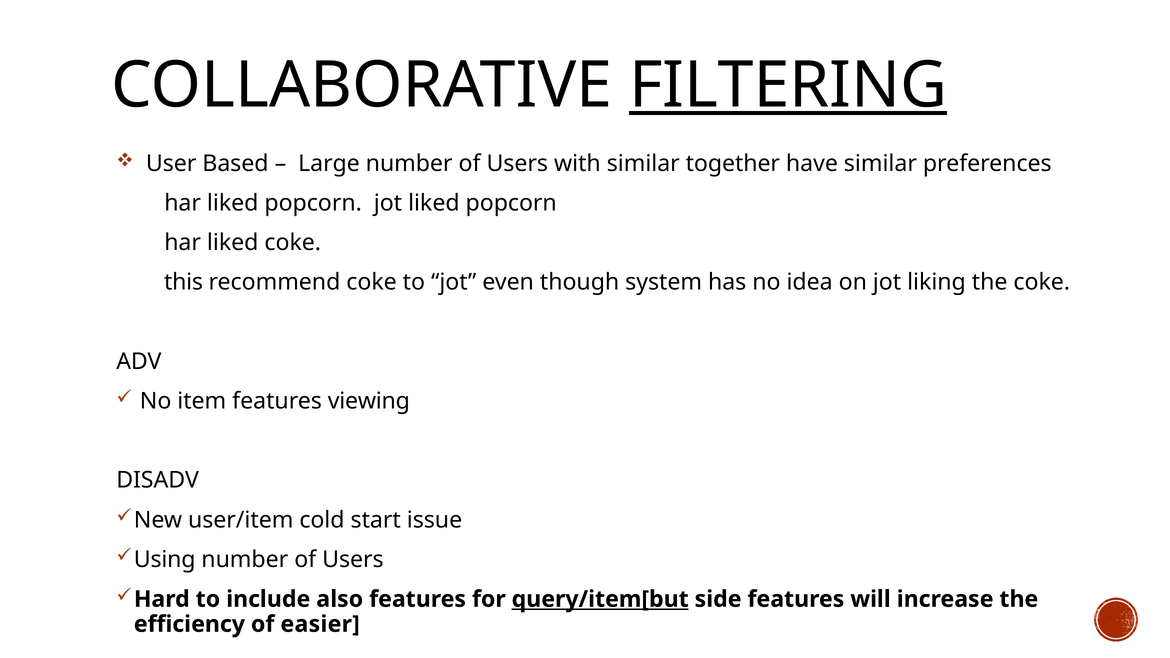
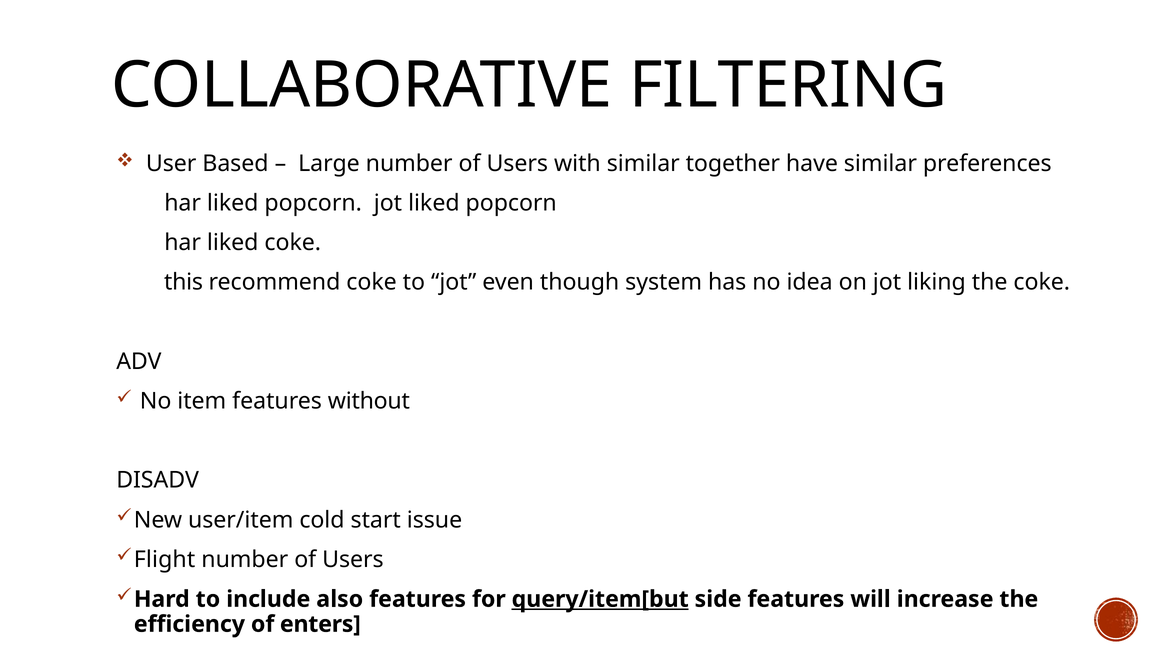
FILTERING underline: present -> none
viewing: viewing -> without
Using: Using -> Flight
easier: easier -> enters
